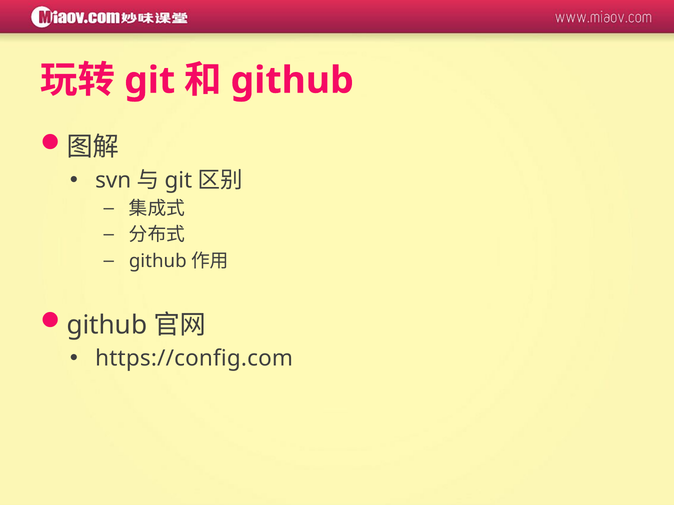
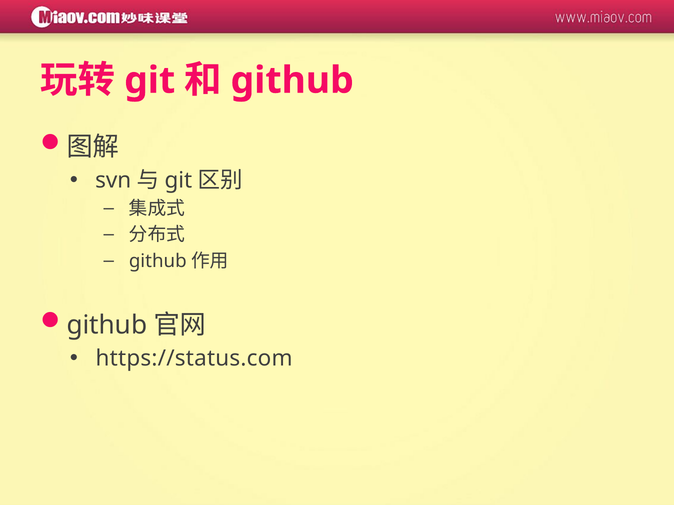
https://config.com: https://config.com -> https://status.com
